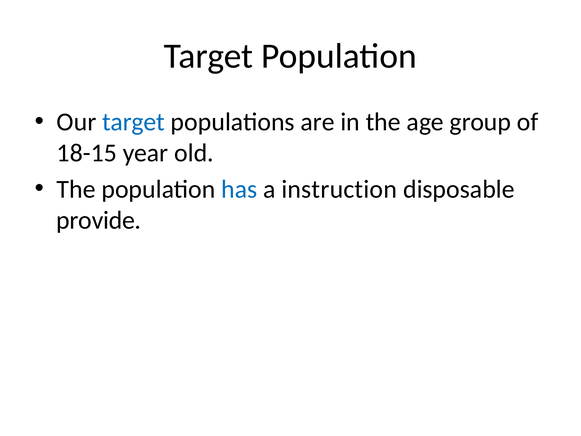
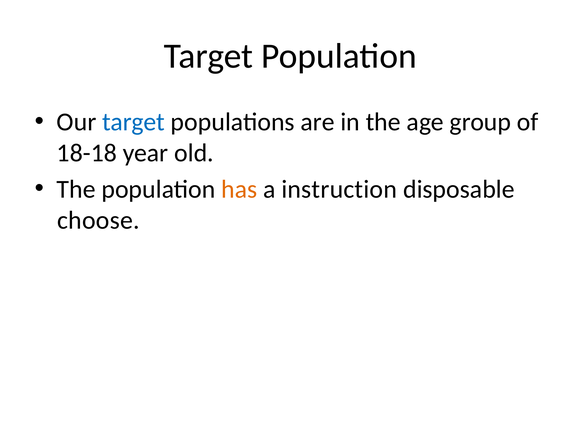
18-15: 18-15 -> 18-18
has colour: blue -> orange
provide: provide -> choose
